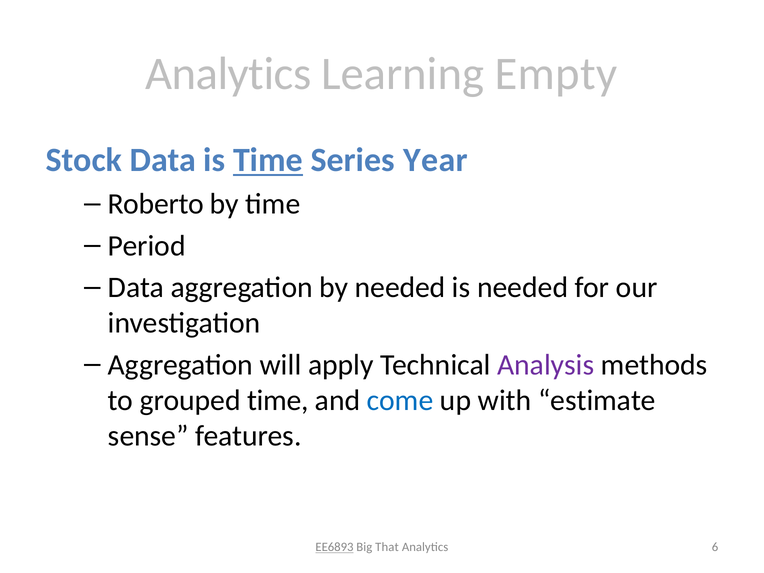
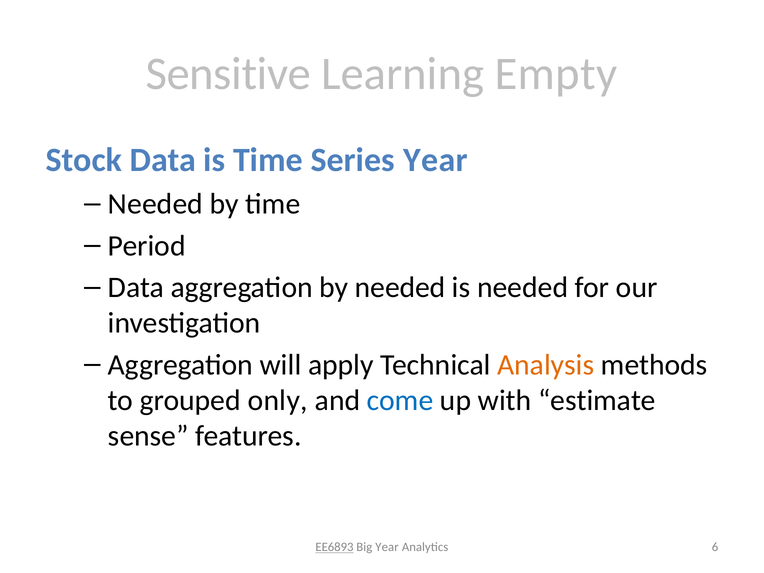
Analytics at (228, 74): Analytics -> Sensitive
Time at (268, 160) underline: present -> none
Roberto at (156, 204): Roberto -> Needed
Analysis colour: purple -> orange
grouped time: time -> only
Big That: That -> Year
